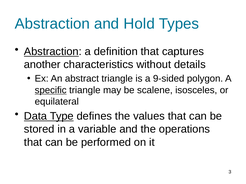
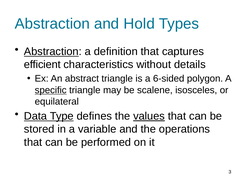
another: another -> efficient
9-sided: 9-sided -> 6-sided
values underline: none -> present
